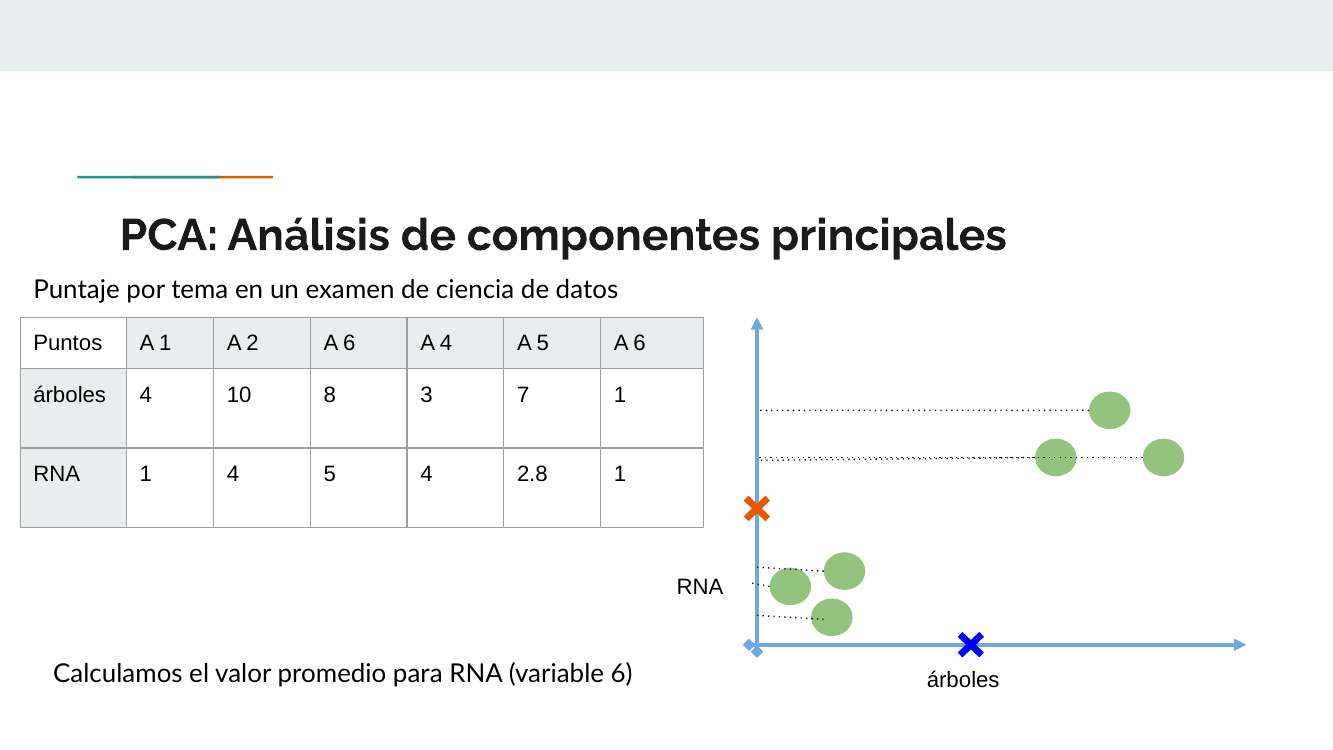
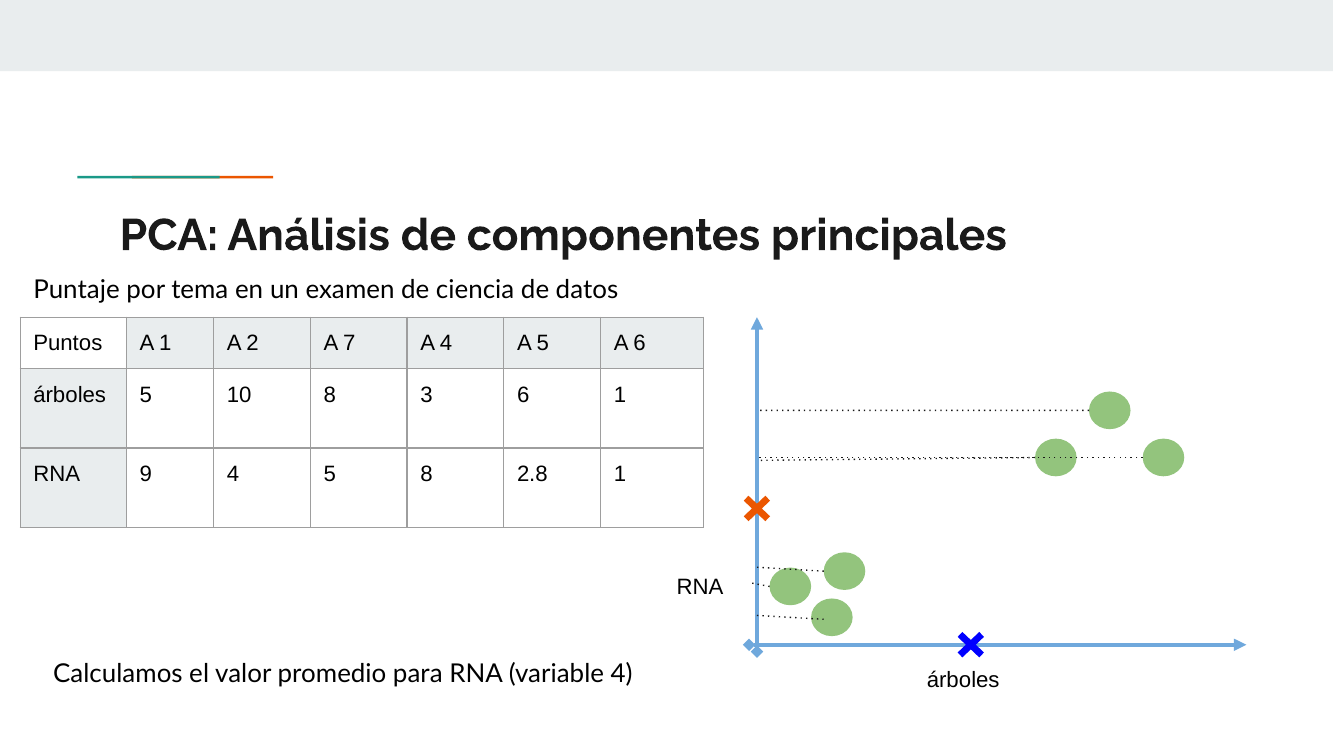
2 A 6: 6 -> 7
árboles 4: 4 -> 5
3 7: 7 -> 6
RNA 1: 1 -> 9
5 4: 4 -> 8
variable 6: 6 -> 4
